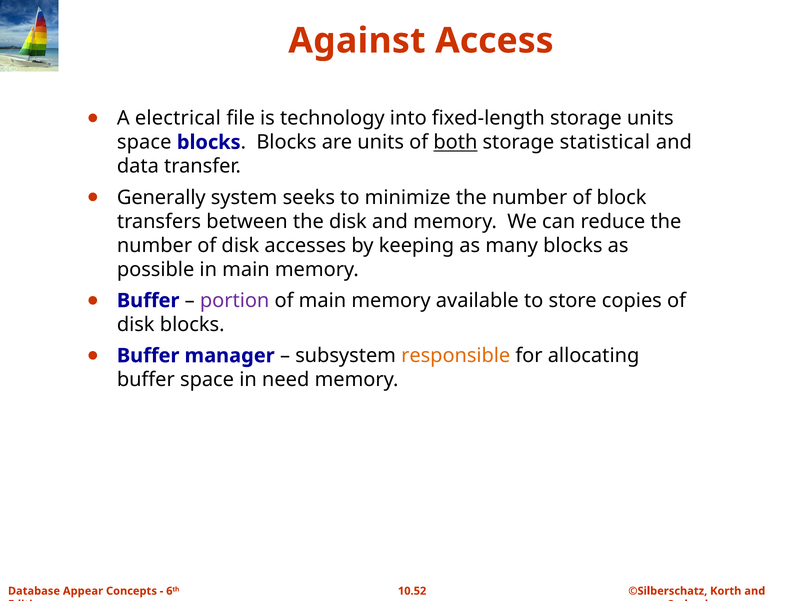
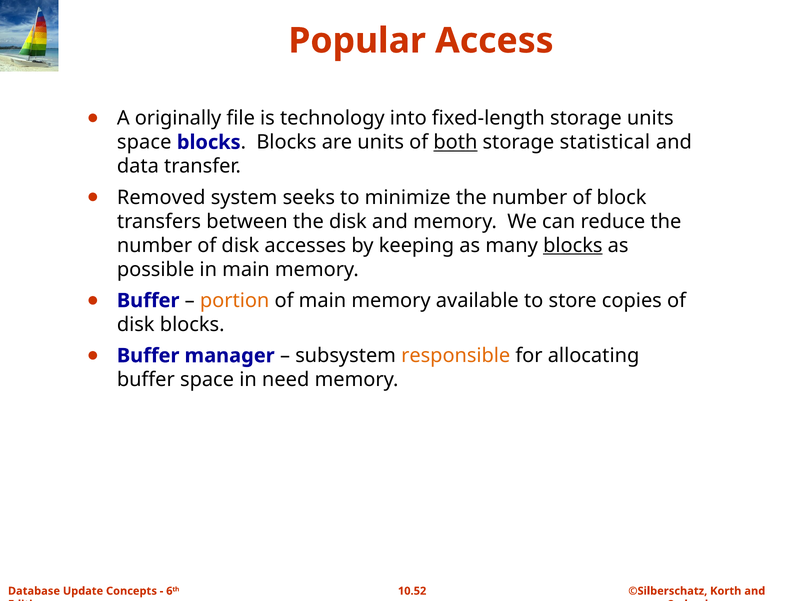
Against: Against -> Popular
electrical: electrical -> originally
Generally: Generally -> Removed
blocks at (573, 245) underline: none -> present
portion colour: purple -> orange
Appear: Appear -> Update
